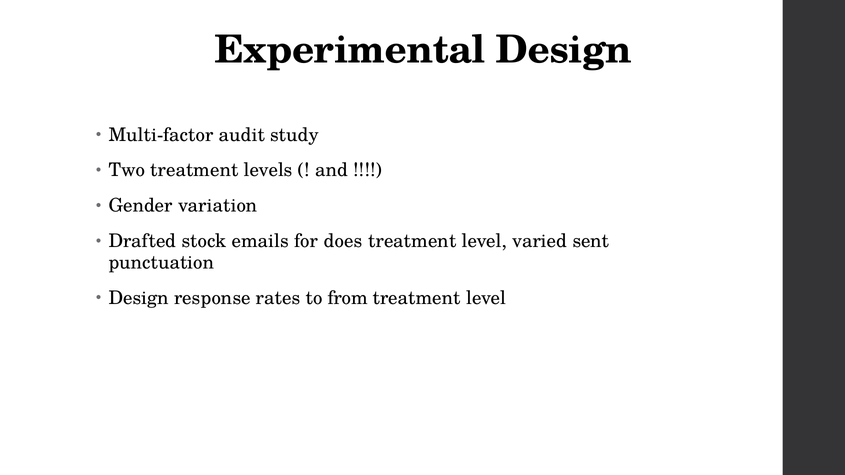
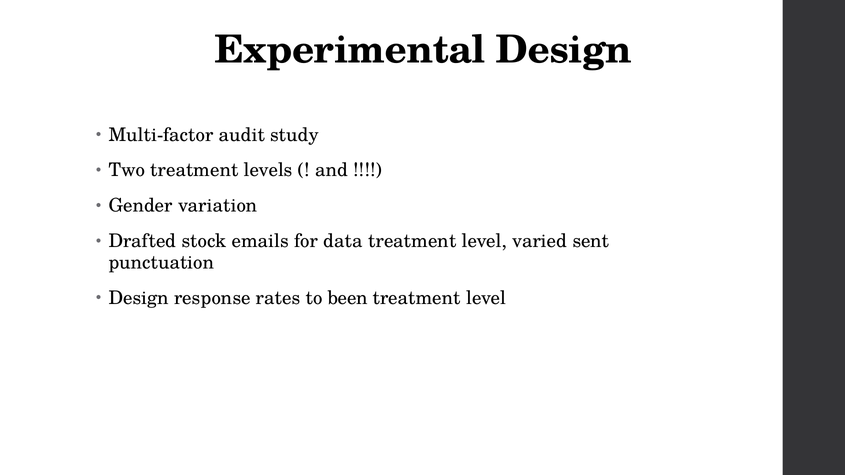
does: does -> data
from: from -> been
